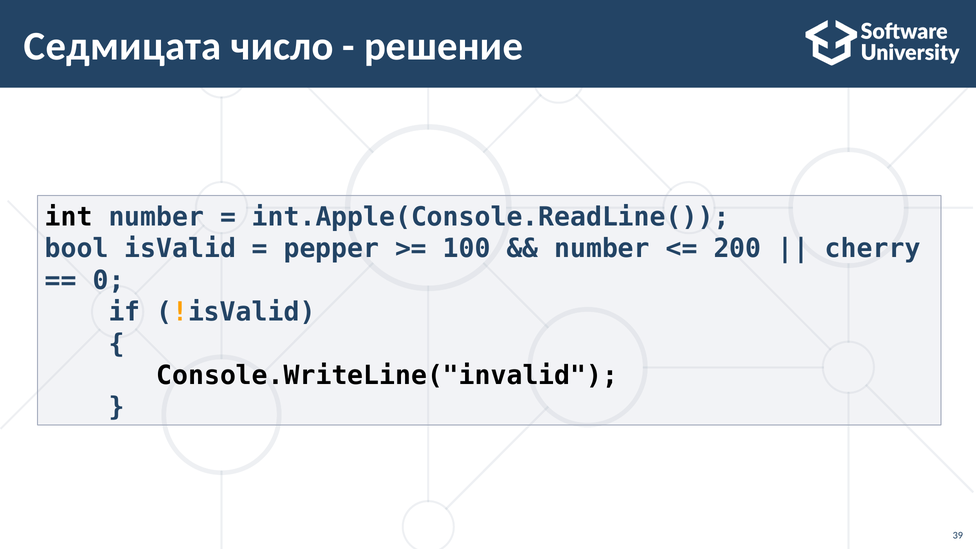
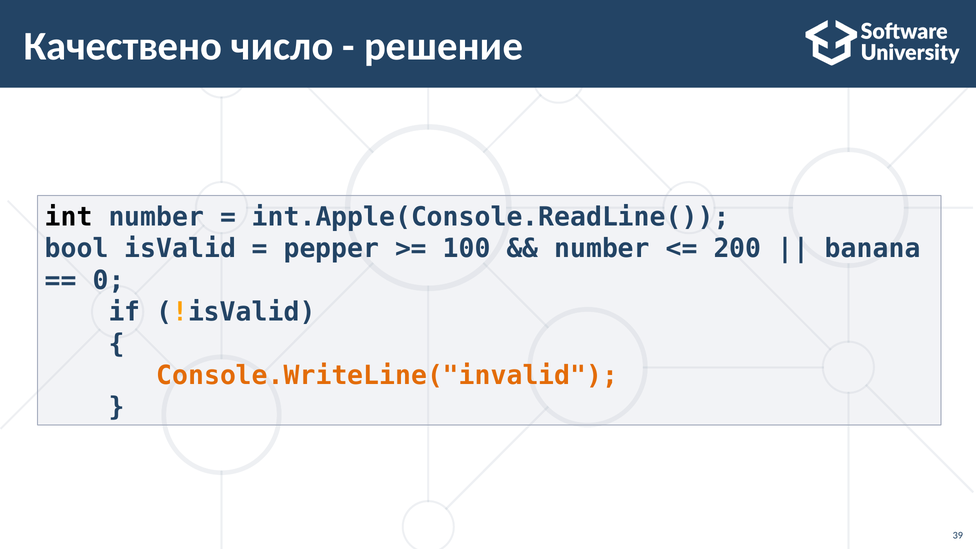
Седмицата: Седмицата -> Качествено
cherry: cherry -> banana
Console.WriteLine("invalid colour: black -> orange
